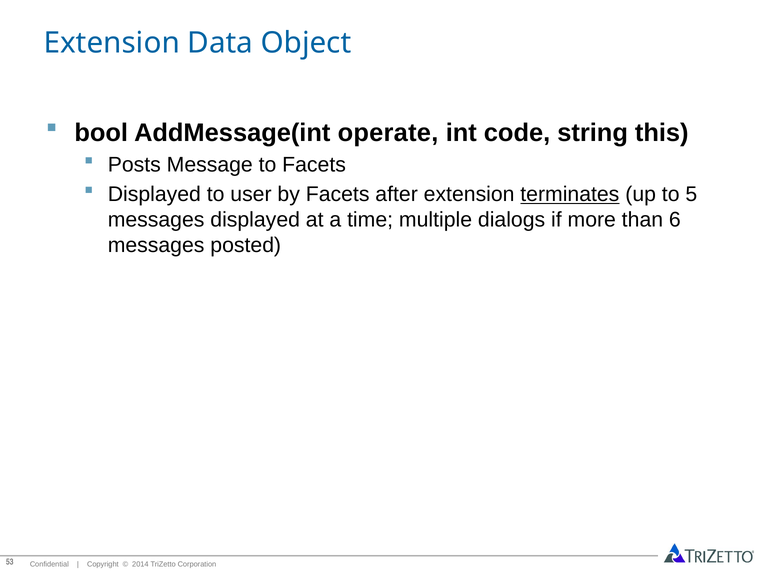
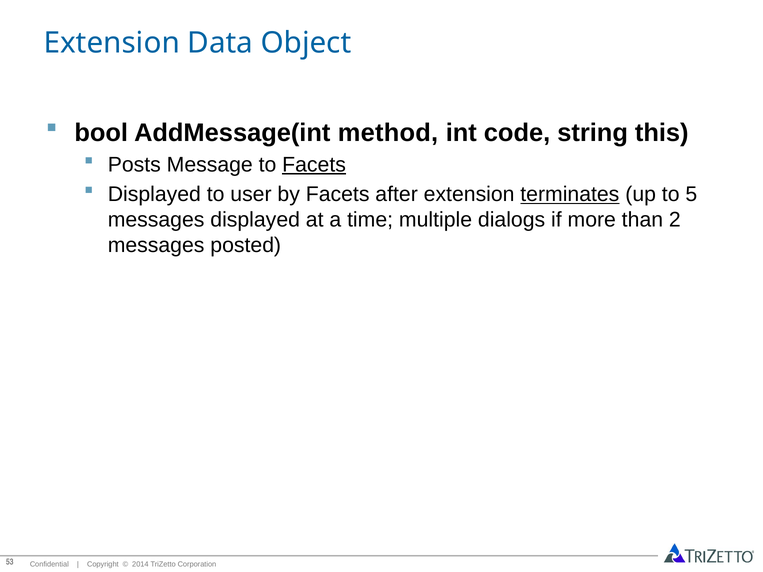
operate: operate -> method
Facets at (314, 165) underline: none -> present
6: 6 -> 2
